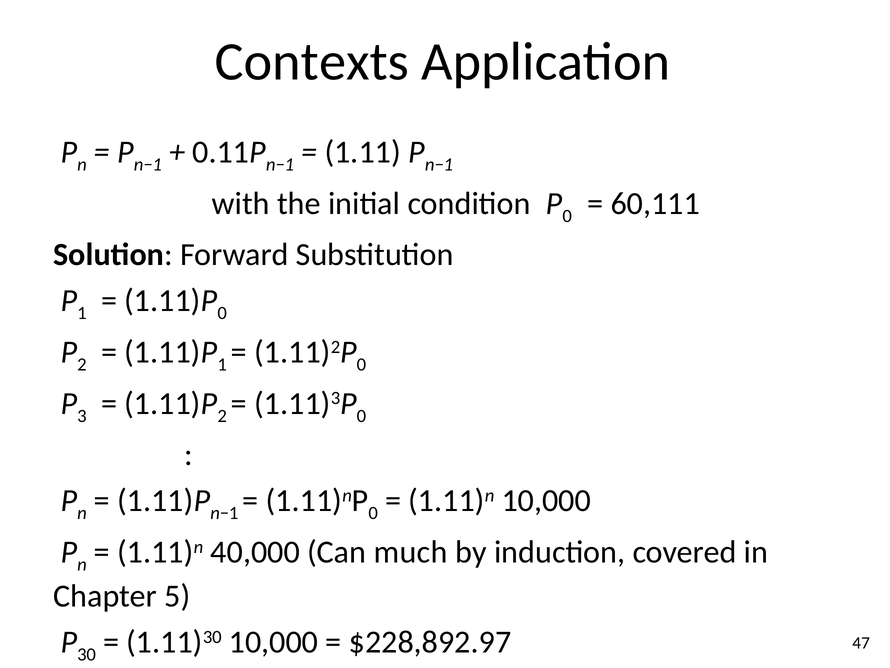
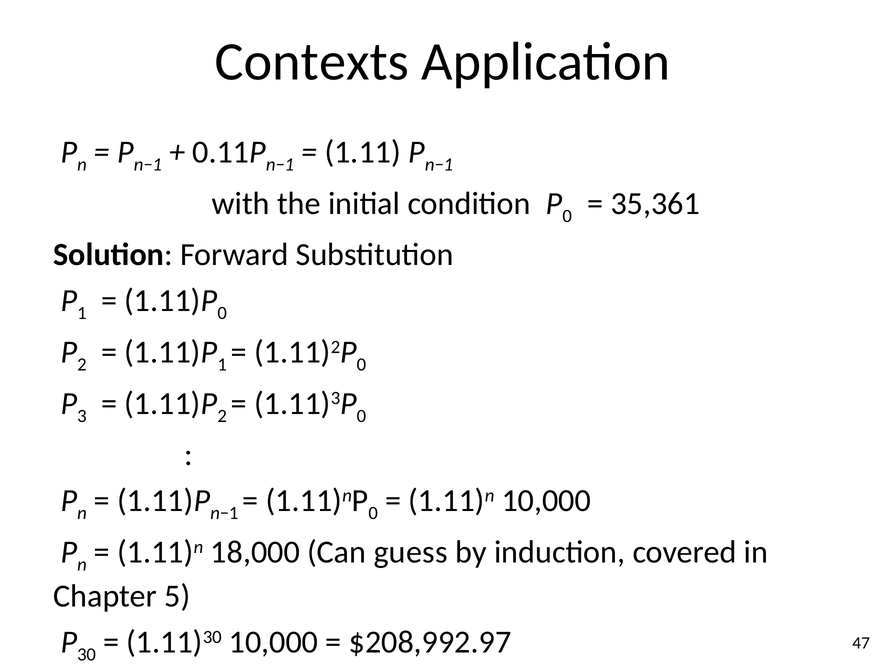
60,111: 60,111 -> 35,361
40,000: 40,000 -> 18,000
much: much -> guess
$228,892.97: $228,892.97 -> $208,992.97
